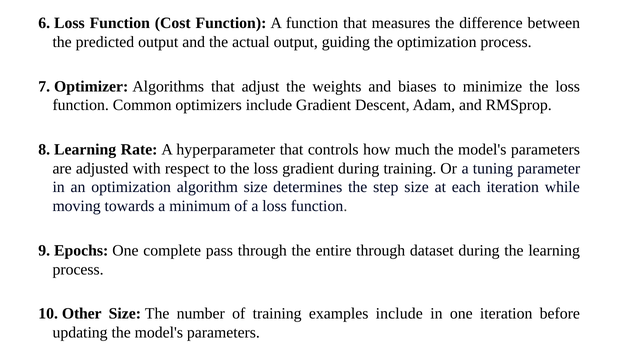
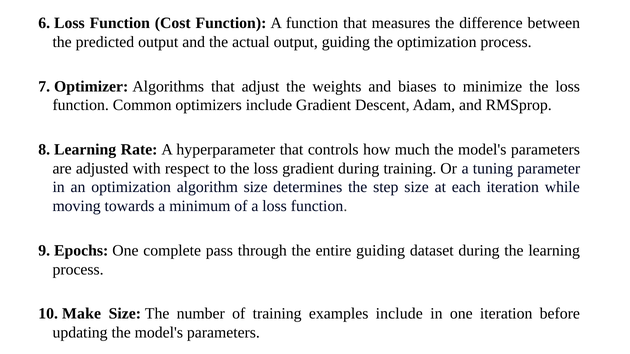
entire through: through -> guiding
Other: Other -> Make
